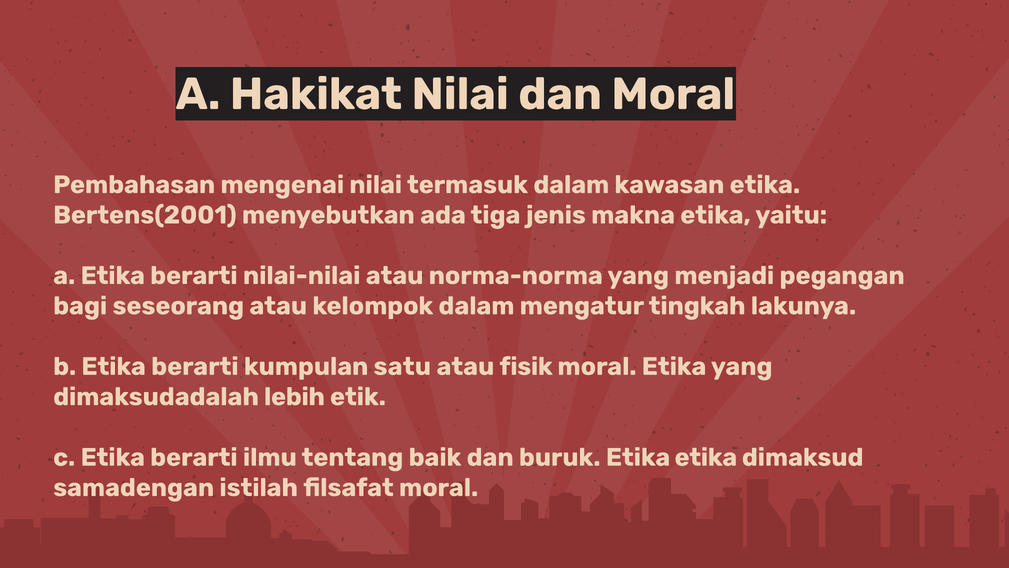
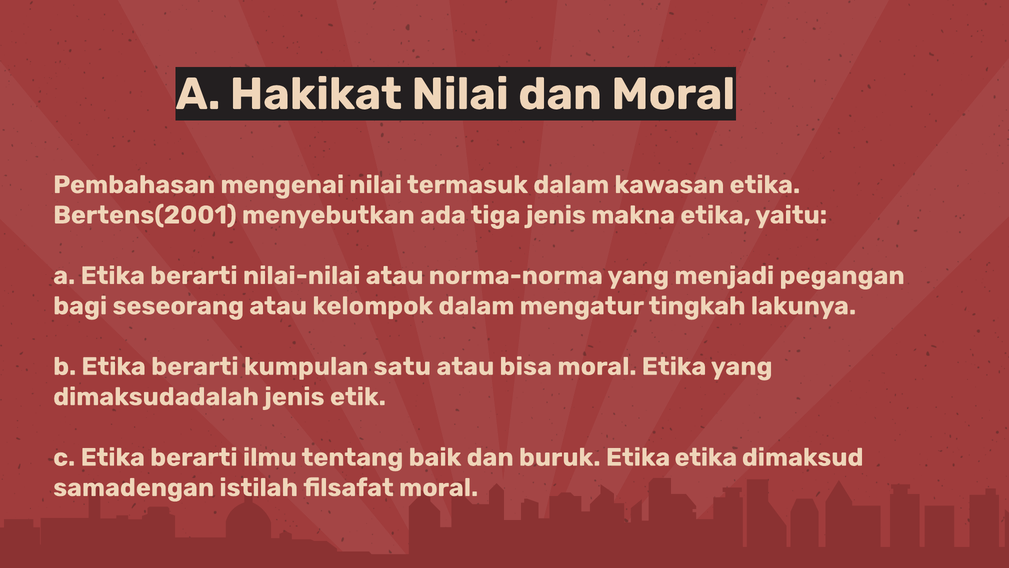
fisik: fisik -> bisa
dimaksudadalah lebih: lebih -> jenis
